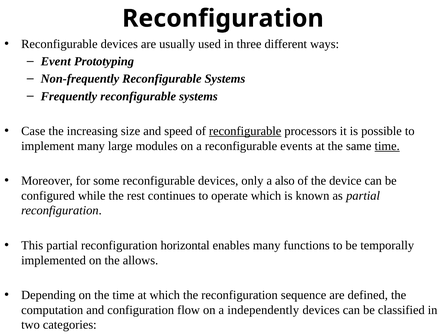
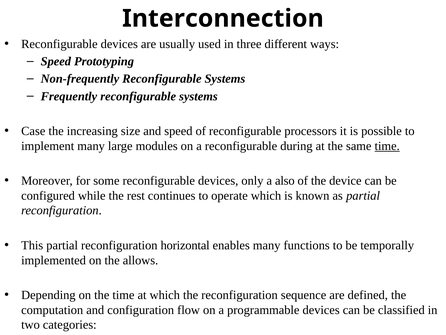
Reconfiguration at (223, 18): Reconfiguration -> Interconnection
Event at (56, 61): Event -> Speed
reconfigurable at (245, 131) underline: present -> none
events: events -> during
independently: independently -> programmable
